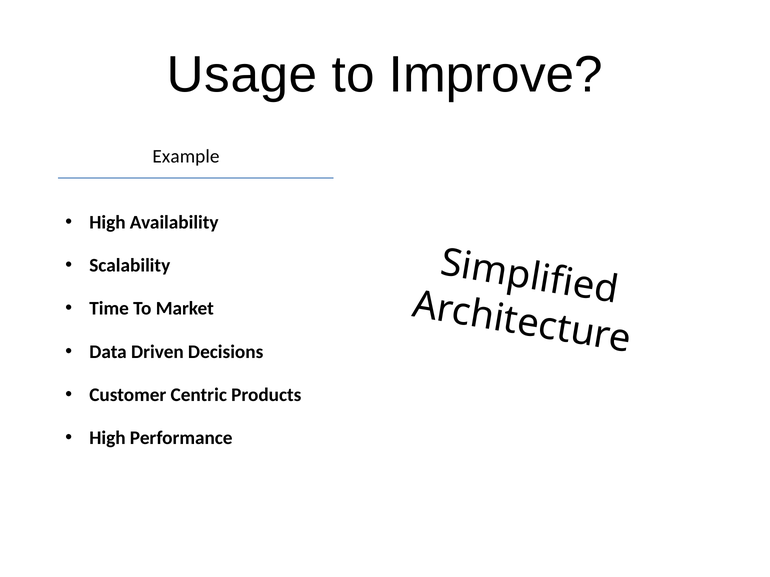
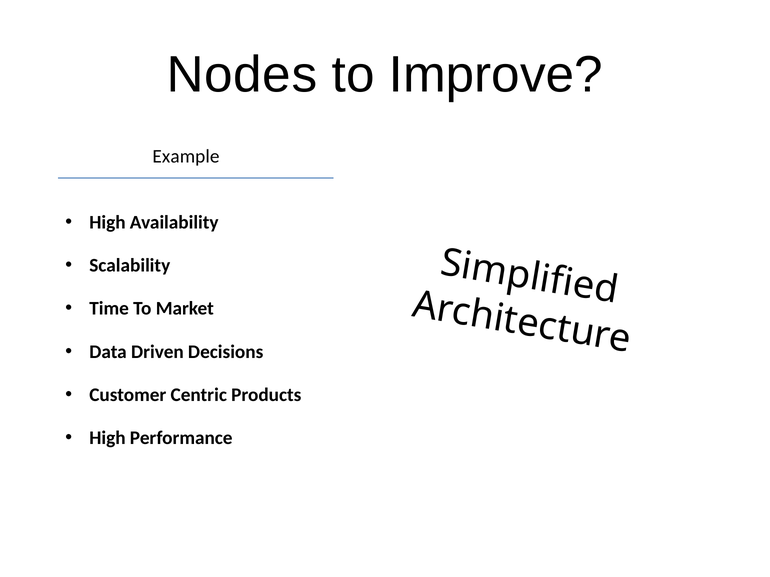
Usage: Usage -> Nodes
